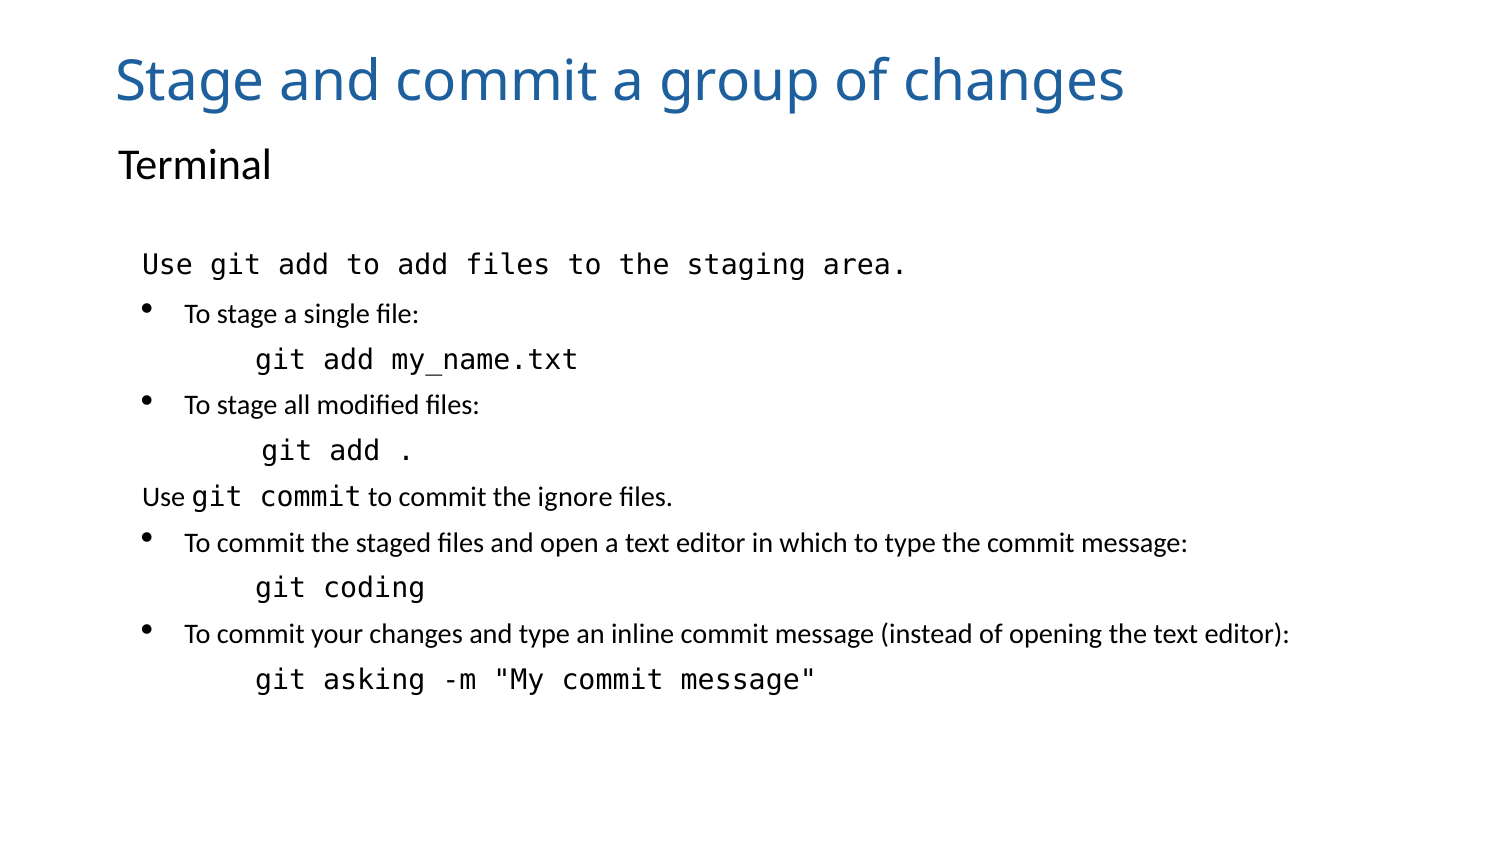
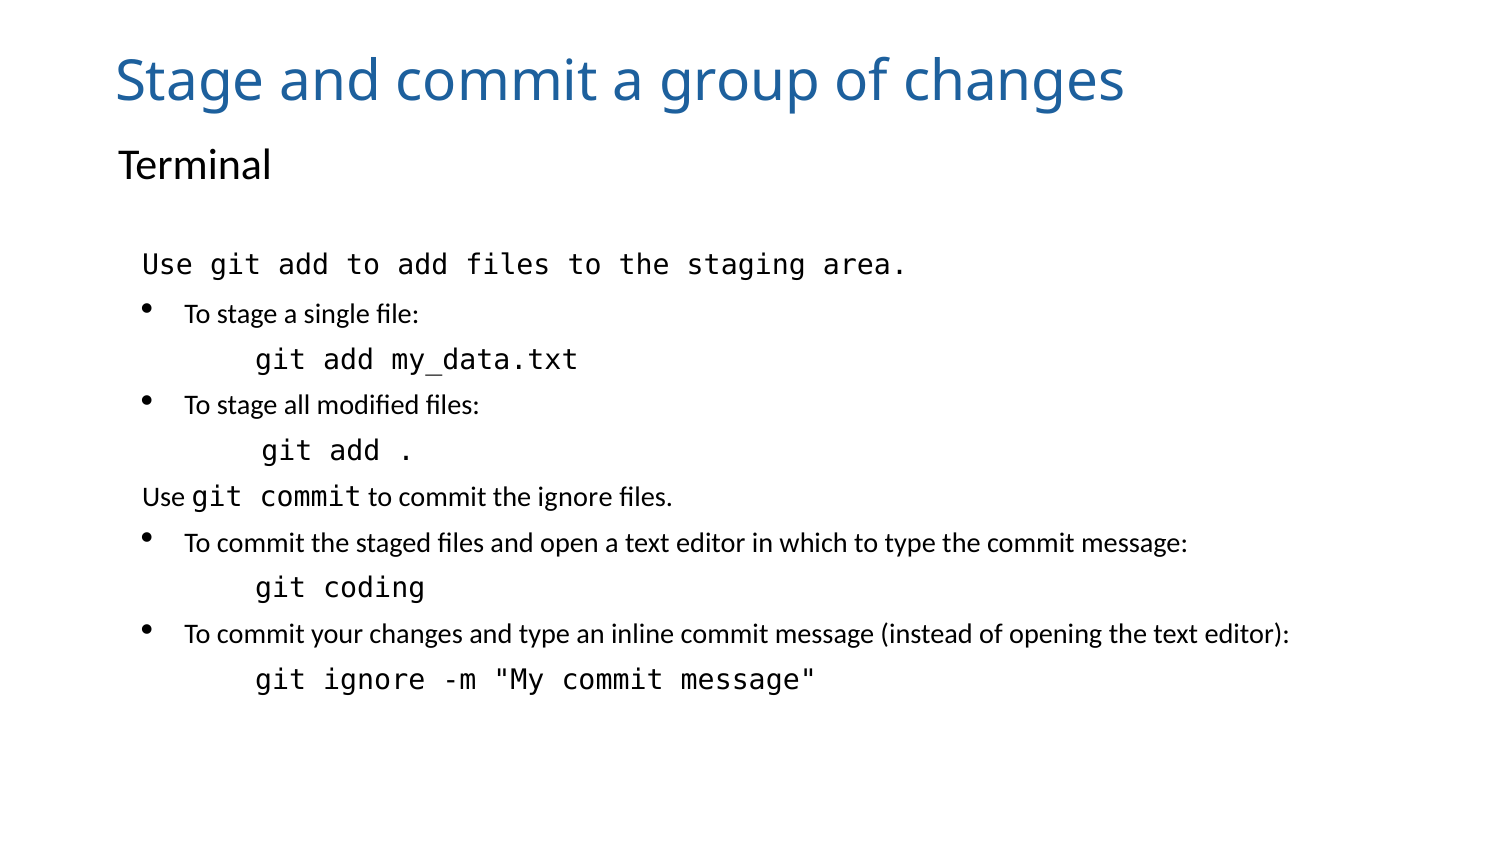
my_name.txt: my_name.txt -> my_data.txt
git asking: asking -> ignore
